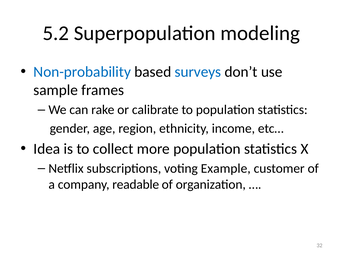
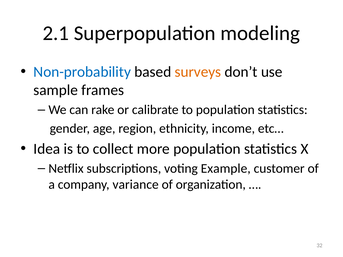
5.2: 5.2 -> 2.1
surveys colour: blue -> orange
readable: readable -> variance
